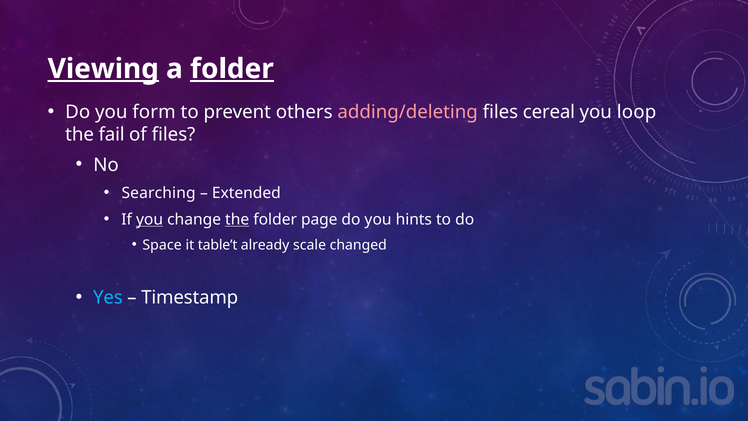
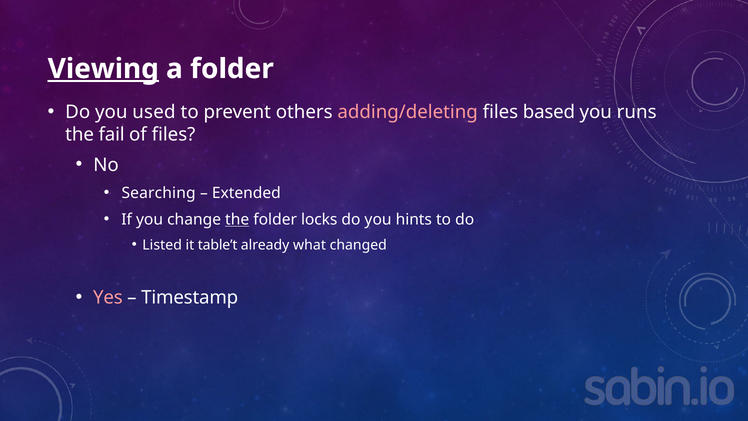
folder at (232, 69) underline: present -> none
form: form -> used
cereal: cereal -> based
loop: loop -> runs
you at (150, 219) underline: present -> none
page: page -> locks
Space: Space -> Listed
scale: scale -> what
Yes colour: light blue -> pink
